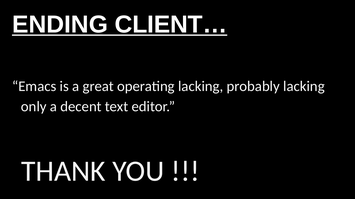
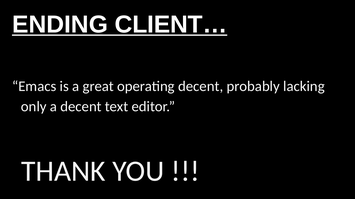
operating lacking: lacking -> decent
